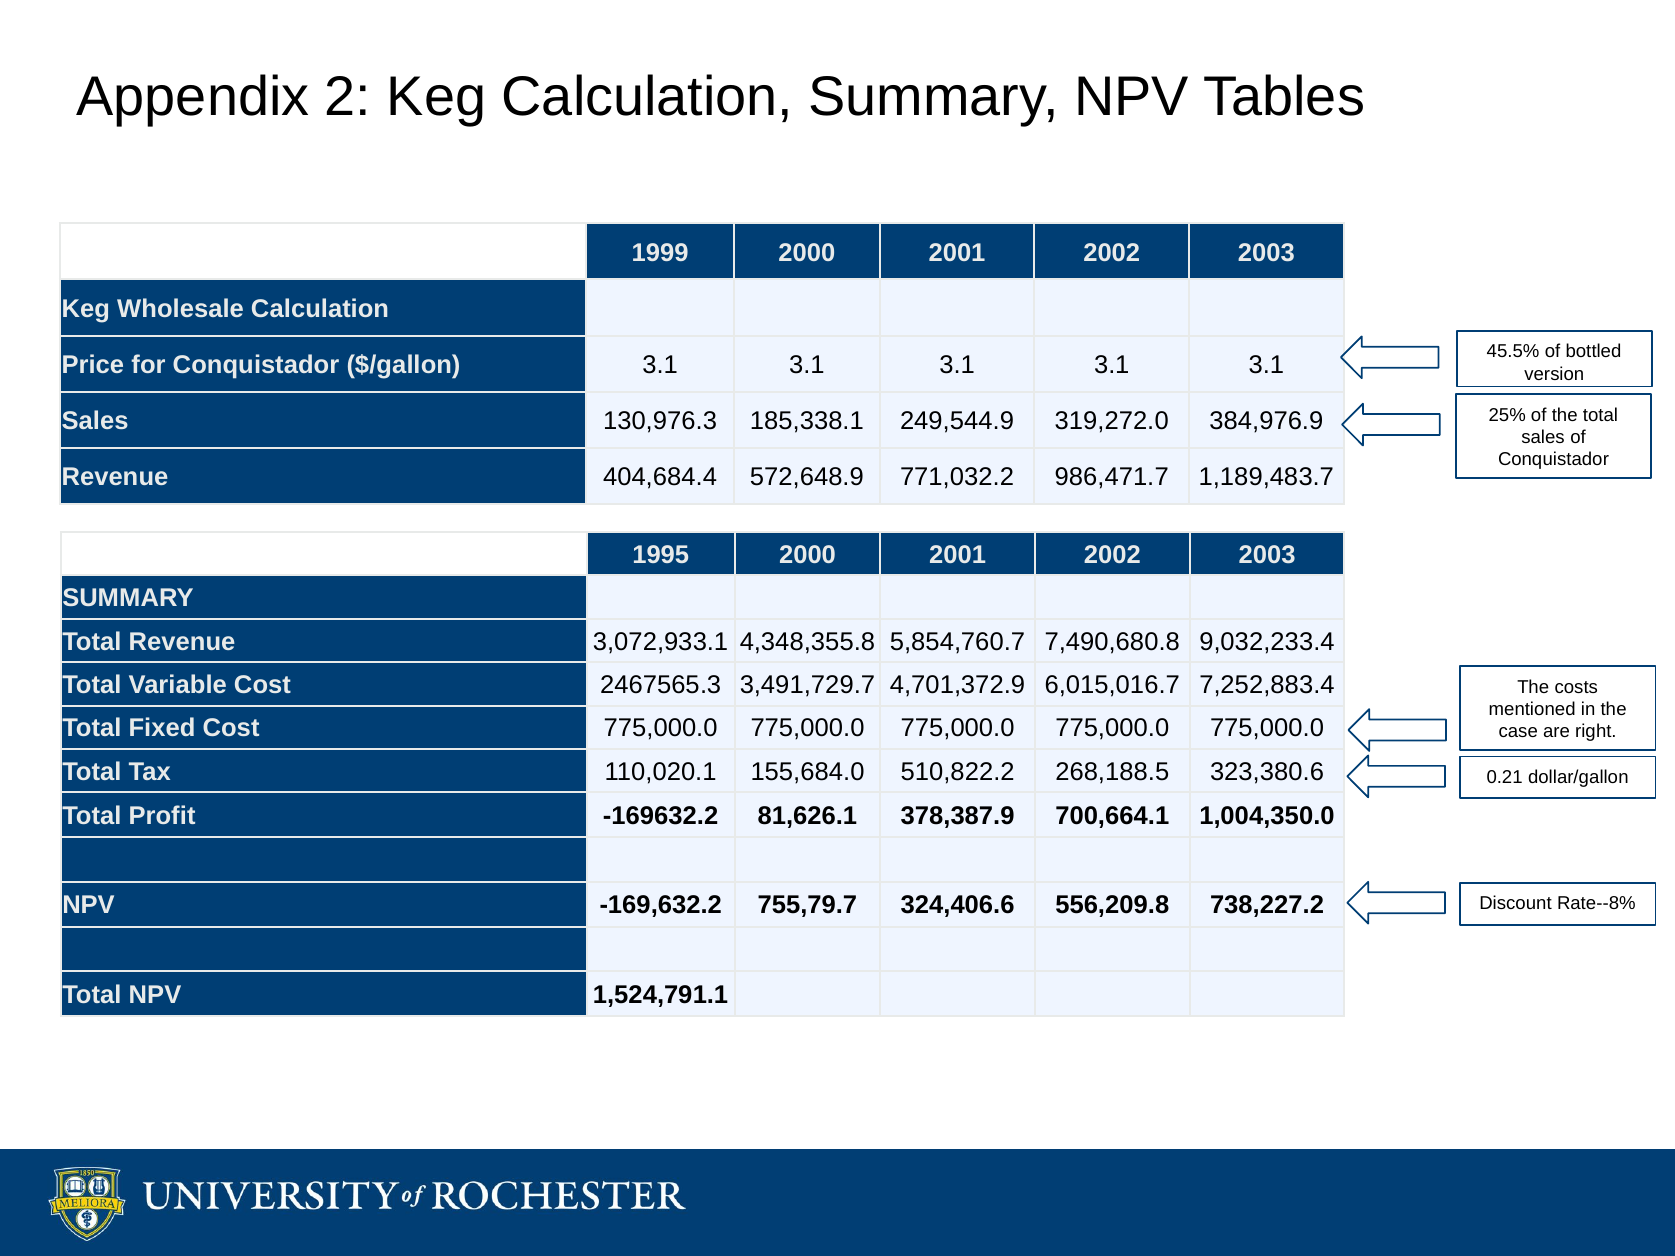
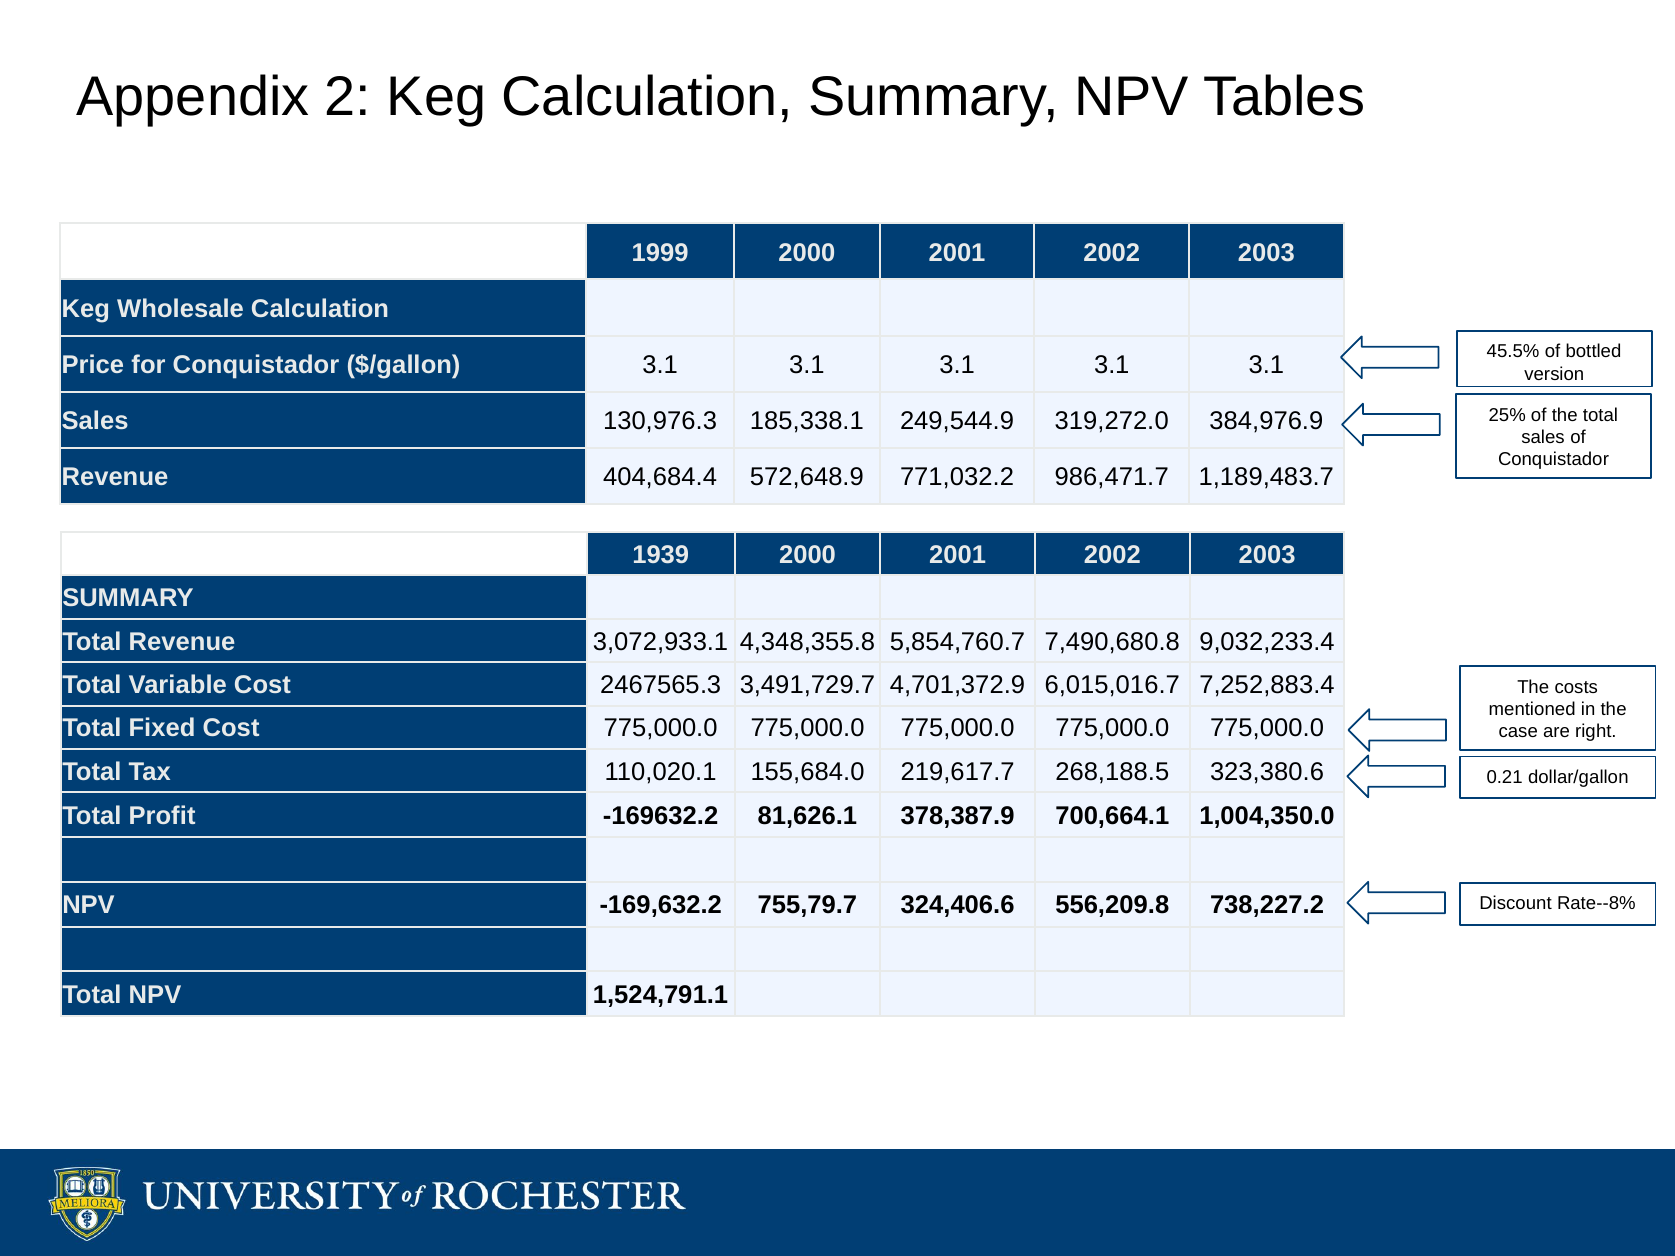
1995: 1995 -> 1939
510,822.2: 510,822.2 -> 219,617.7
